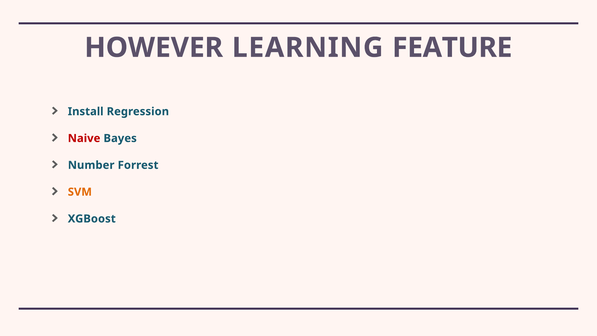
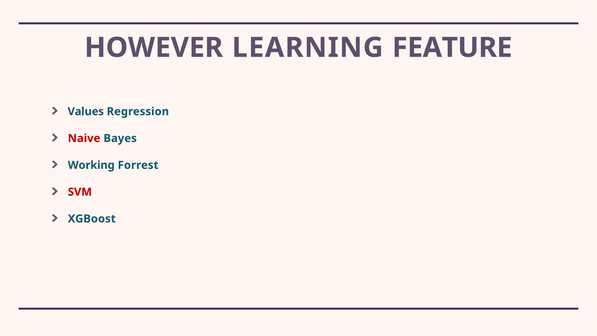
Install: Install -> Values
Number: Number -> Working
SVM colour: orange -> red
